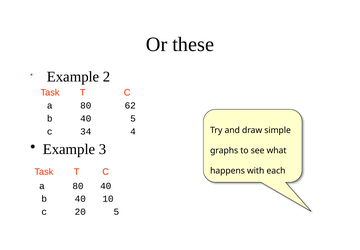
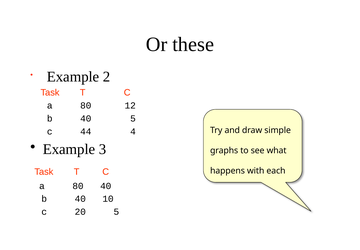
62: 62 -> 12
34: 34 -> 44
